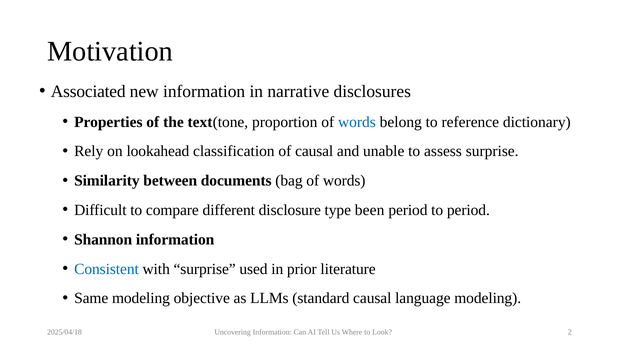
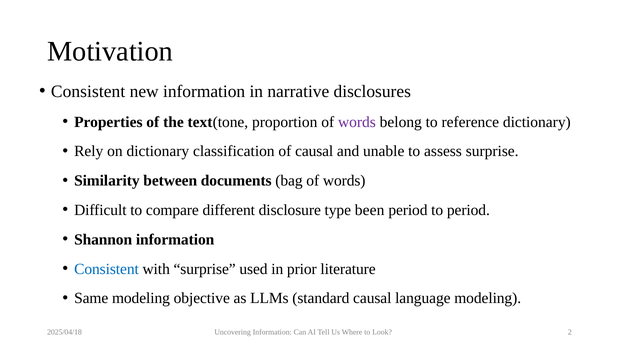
Associated at (88, 92): Associated -> Consistent
words at (357, 122) colour: blue -> purple
on lookahead: lookahead -> dictionary
